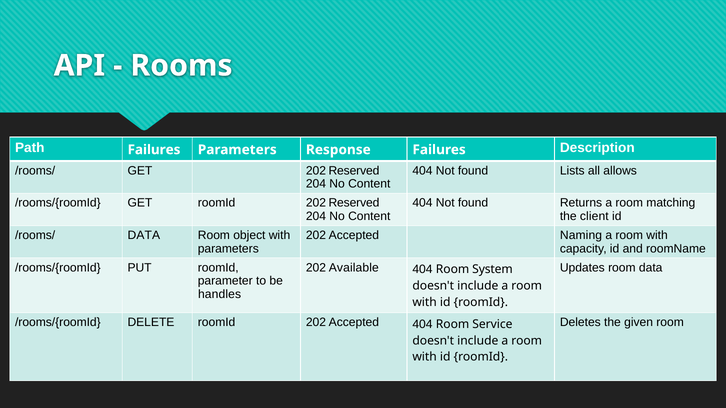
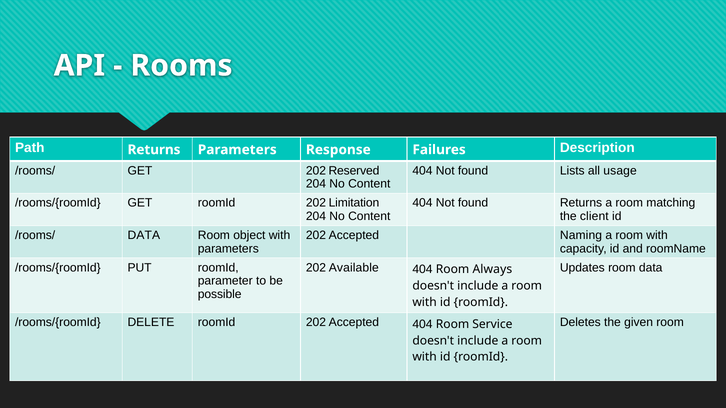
Path Failures: Failures -> Returns
allows: allows -> usage
roomId 202 Reserved: Reserved -> Limitation
System: System -> Always
handles: handles -> possible
